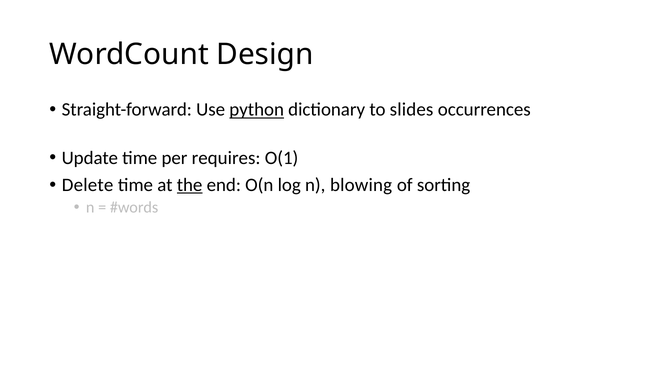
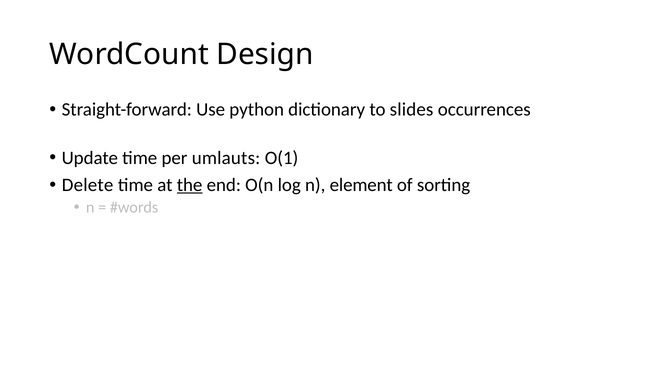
python underline: present -> none
requires: requires -> umlauts
blowing: blowing -> element
